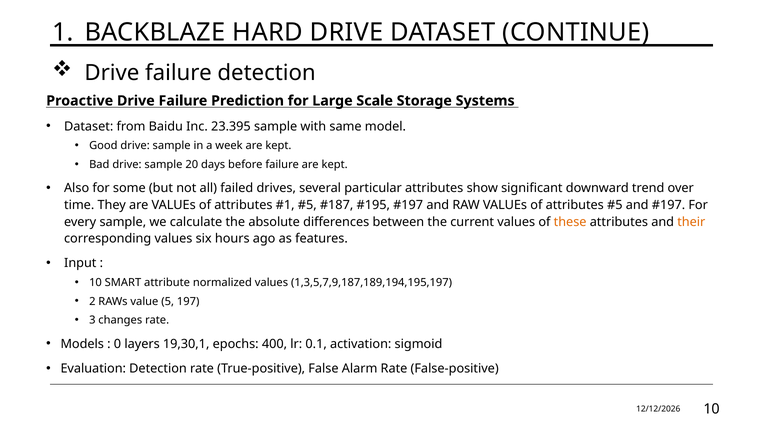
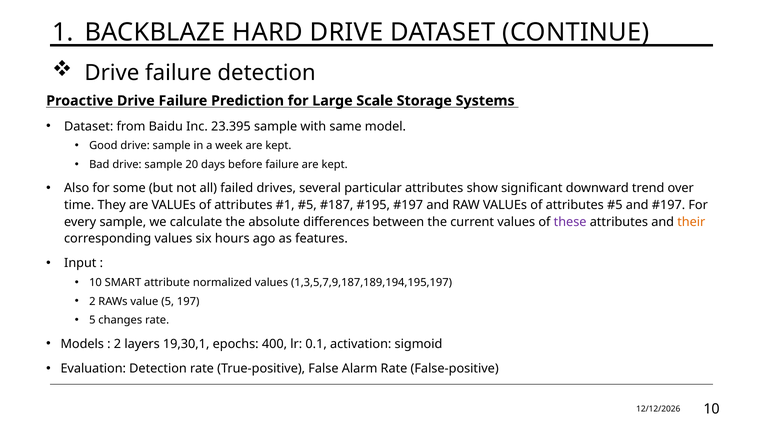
these colour: orange -> purple
3 at (92, 320): 3 -> 5
0 at (117, 344): 0 -> 2
